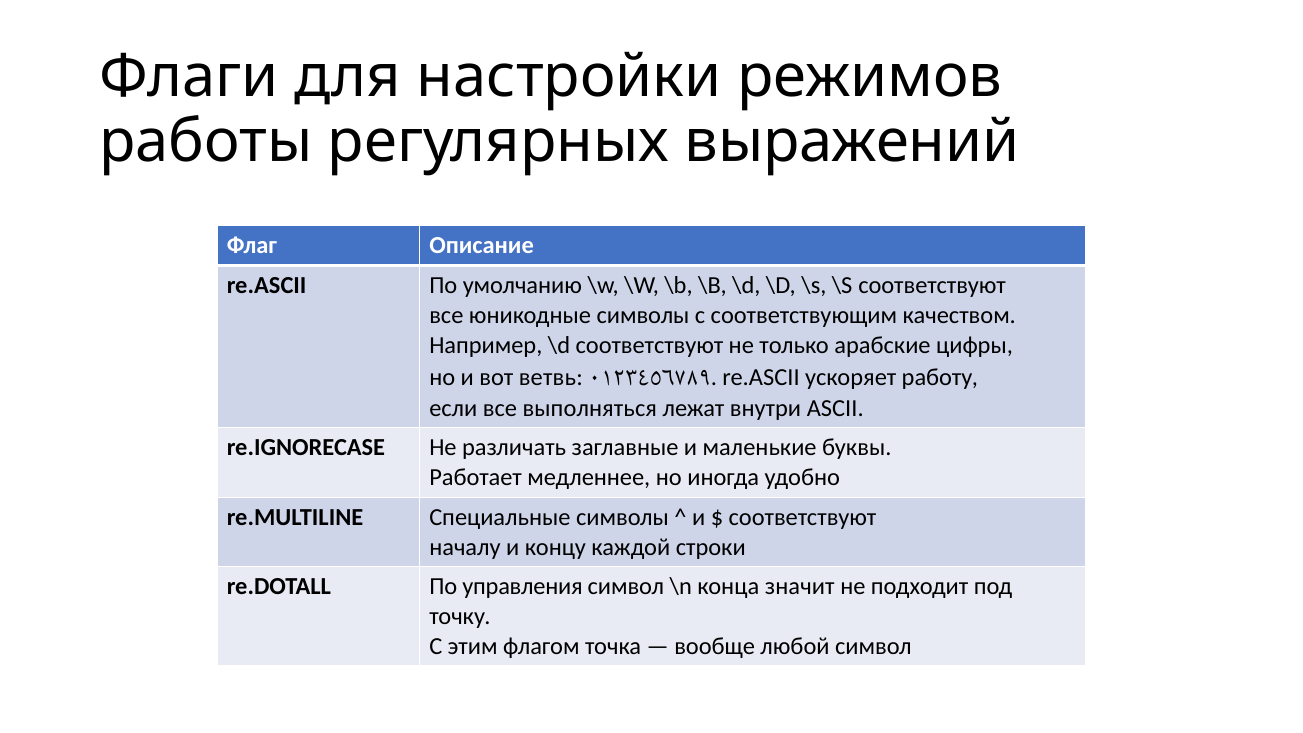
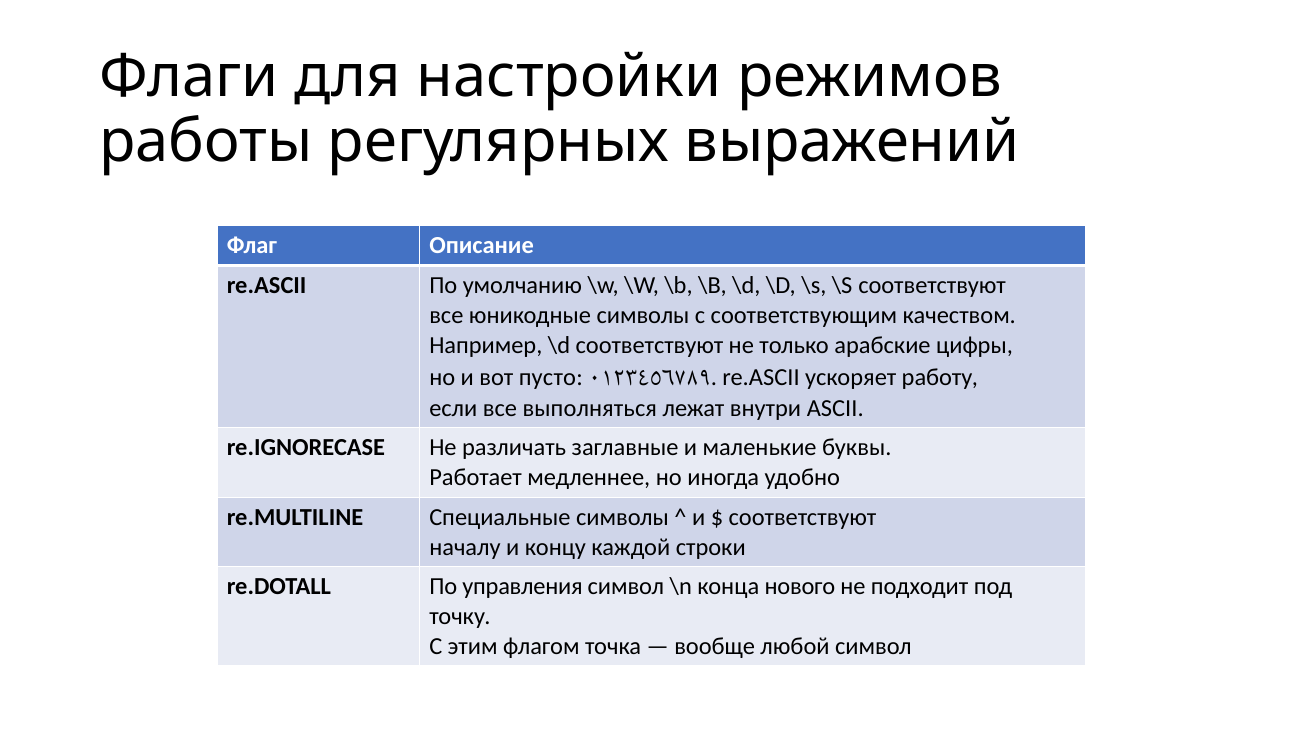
ветвь: ветвь -> пусто
значит: значит -> нового
